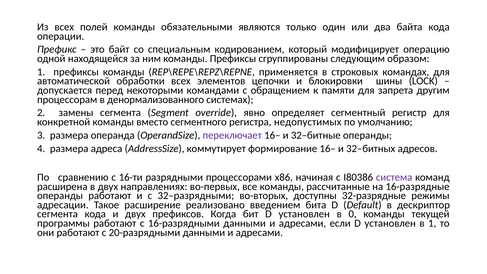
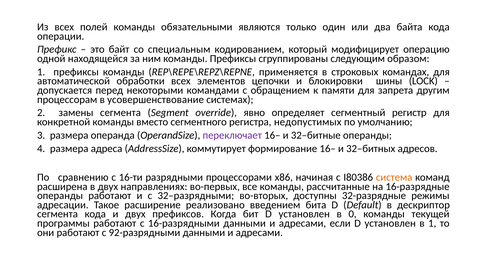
денормализованного: денормализованного -> усовершенствование
система colour: purple -> orange
20-разрядными: 20-разрядными -> 92-разрядными
